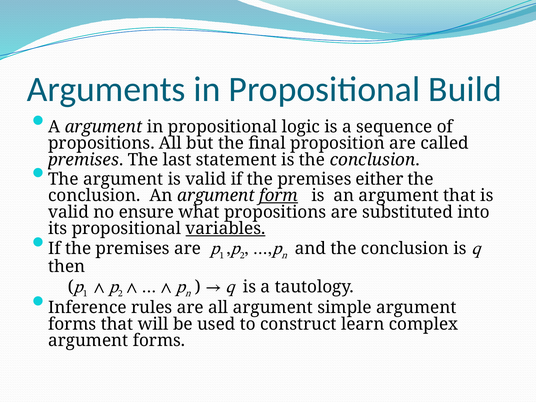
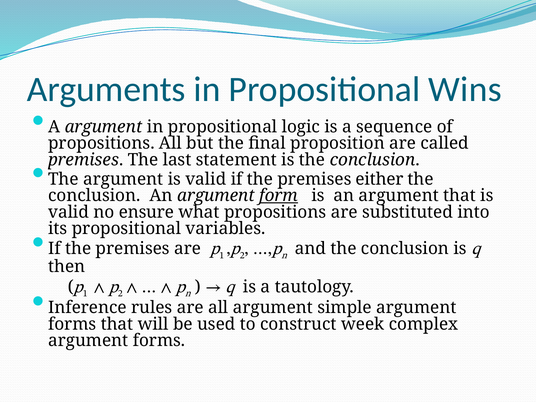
Build: Build -> Wins
variables underline: present -> none
learn: learn -> week
